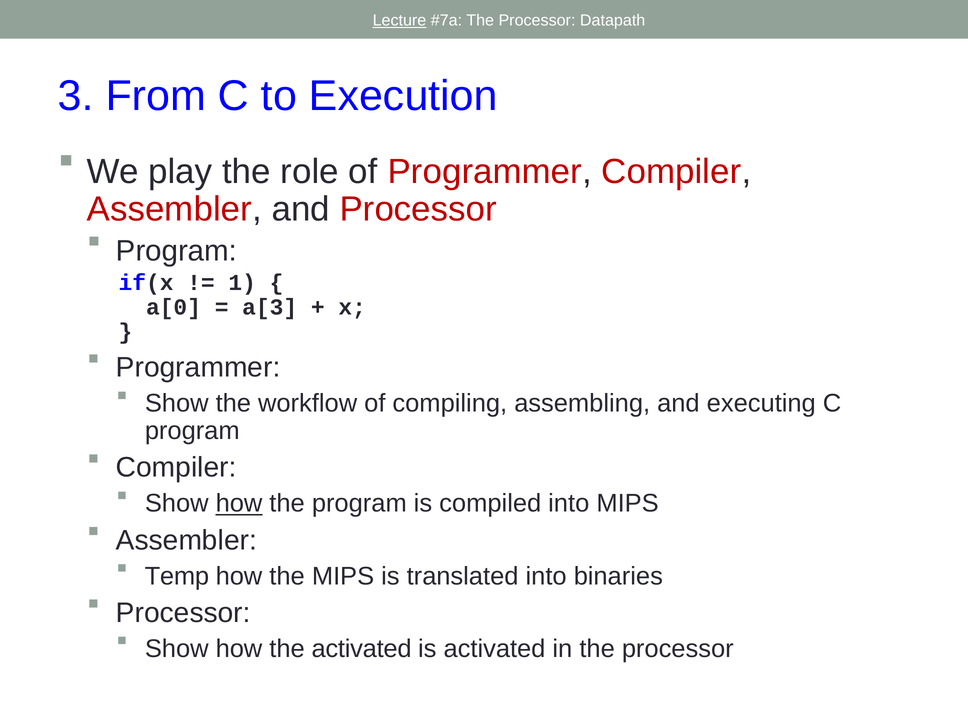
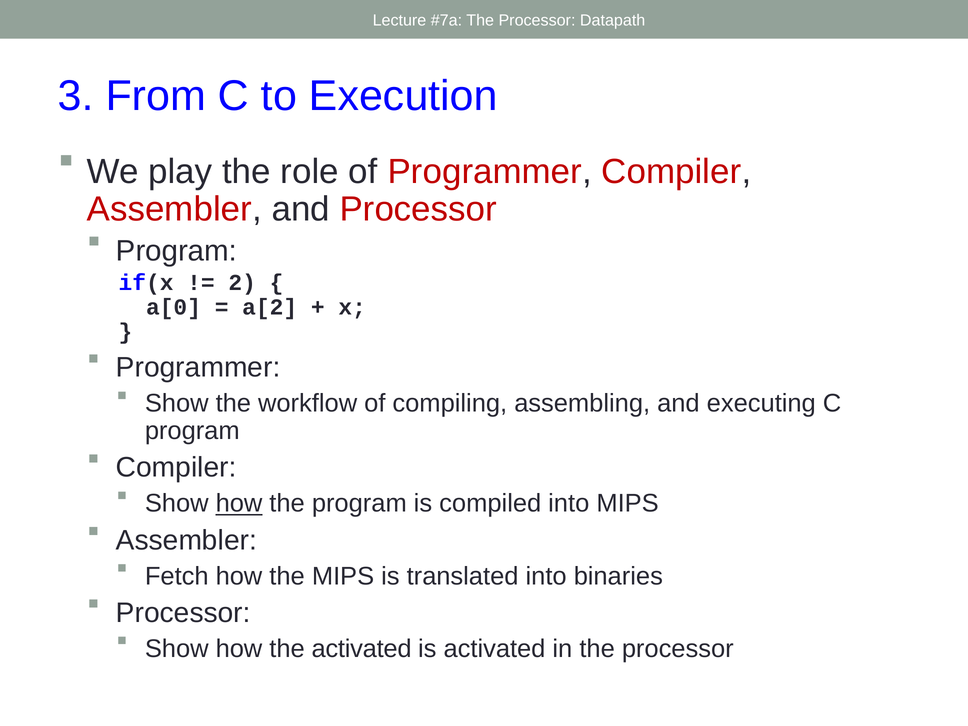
Lecture underline: present -> none
1: 1 -> 2
a[3: a[3 -> a[2
Temp: Temp -> Fetch
